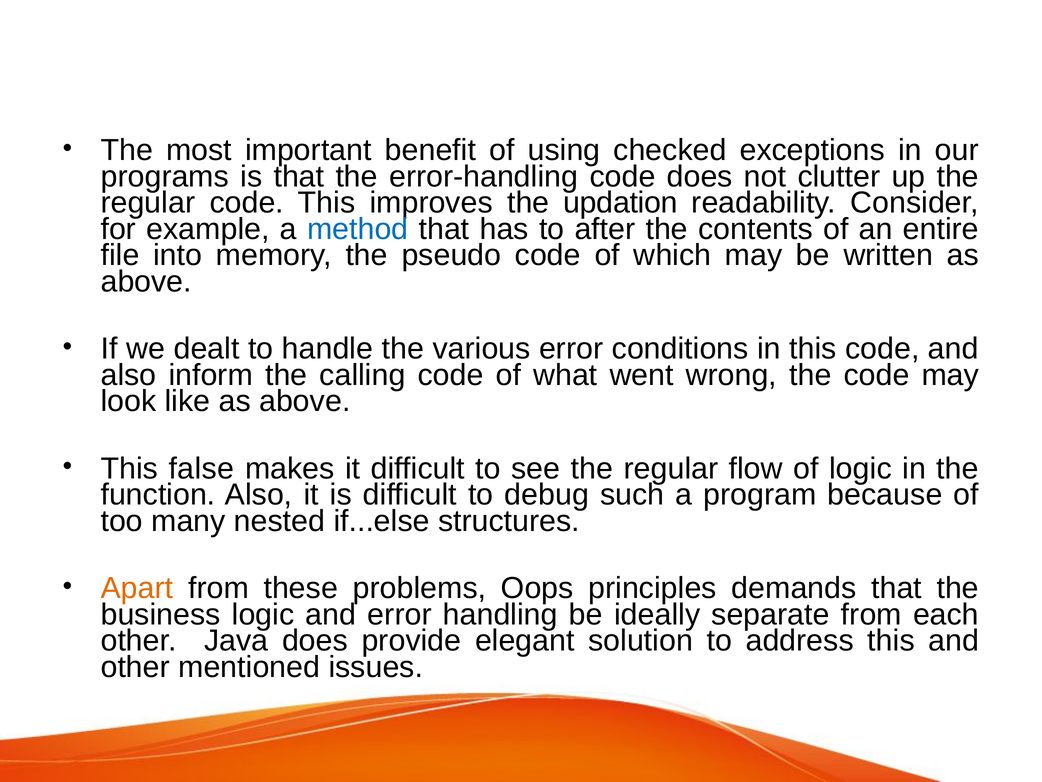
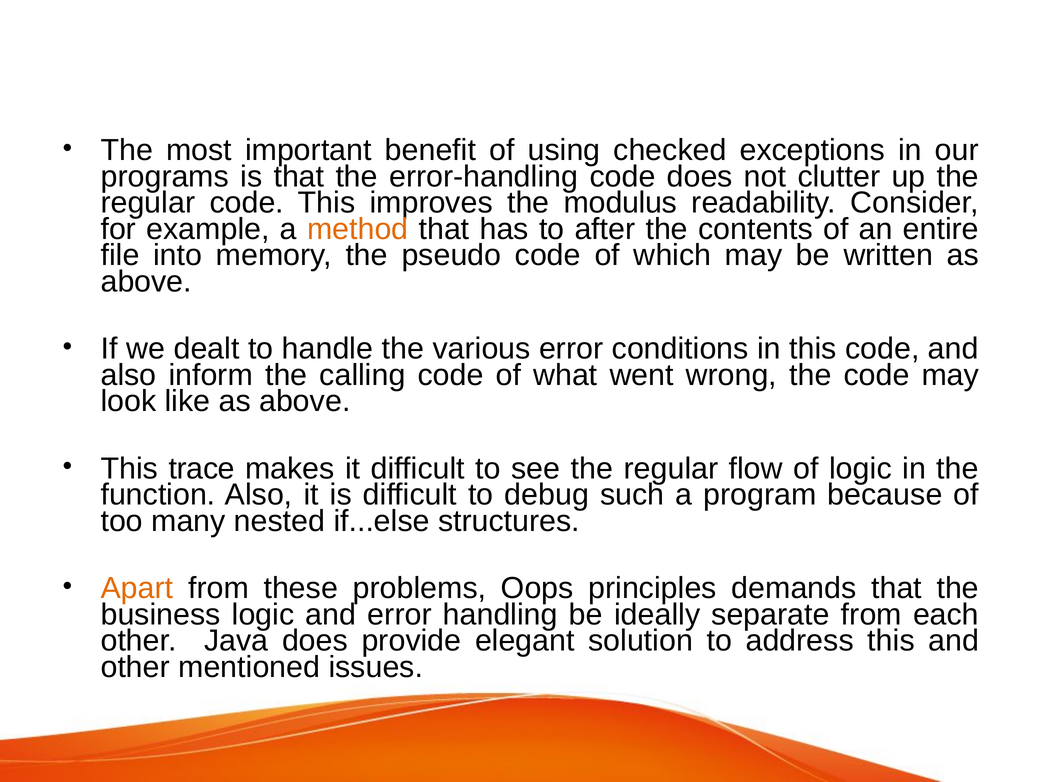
updation: updation -> modulus
method colour: blue -> orange
false: false -> trace
